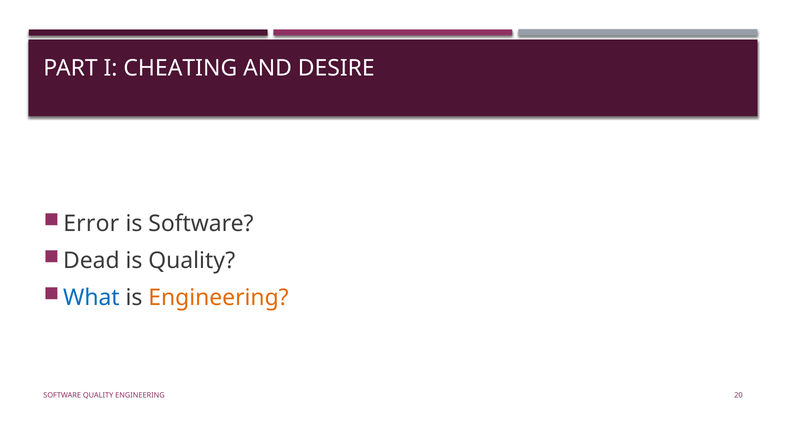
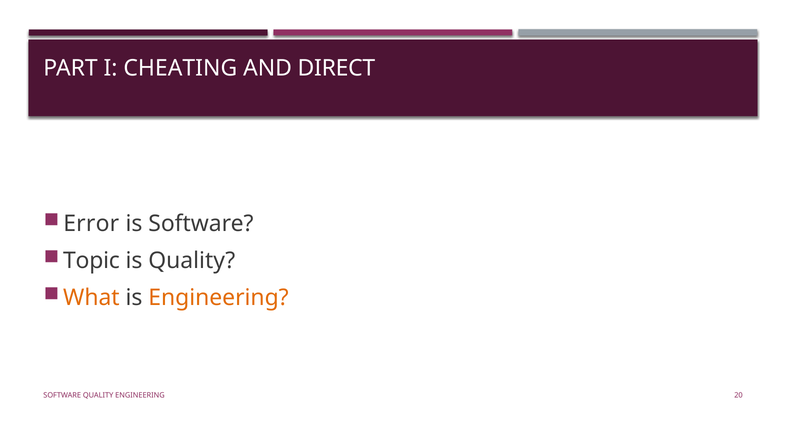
DESIRE: DESIRE -> DIRECT
Dead: Dead -> Topic
What colour: blue -> orange
